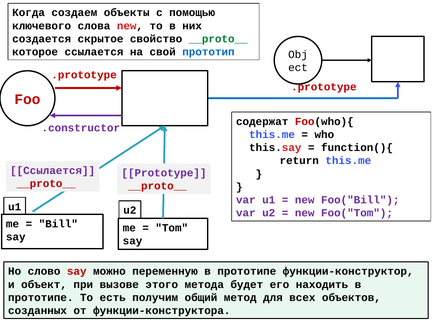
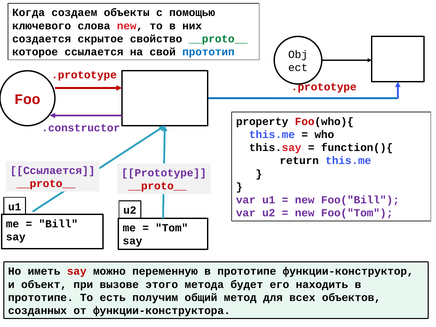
содержат: содержат -> property
слово: слово -> иметь
